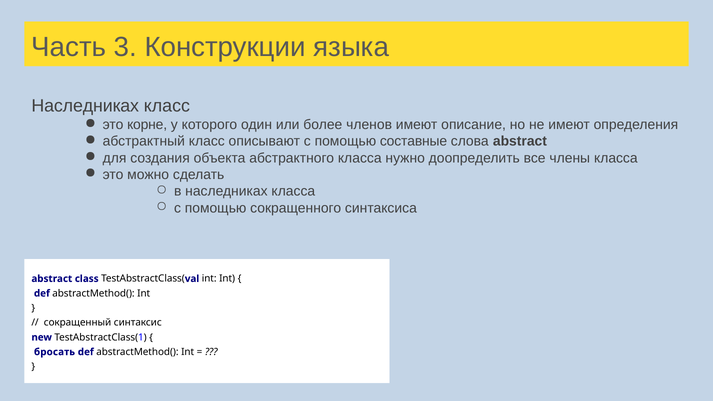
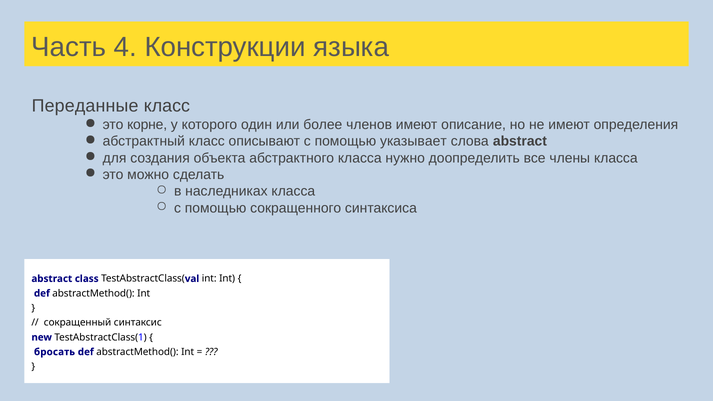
3: 3 -> 4
Наследниках at (85, 106): Наследниках -> Переданные
составные: составные -> указывает
